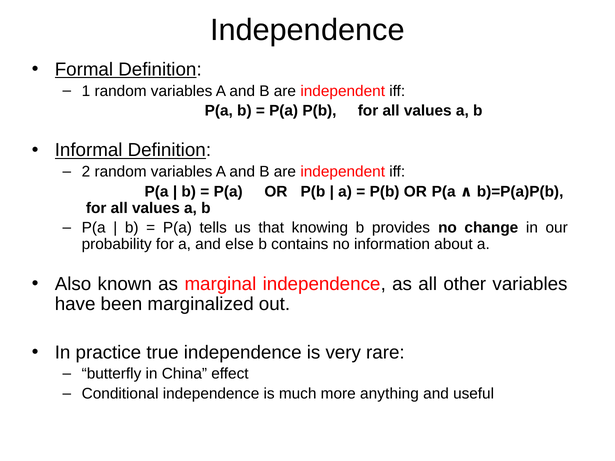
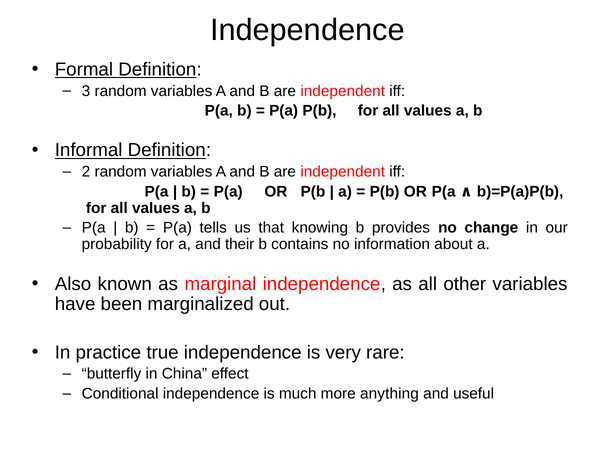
1: 1 -> 3
else: else -> their
